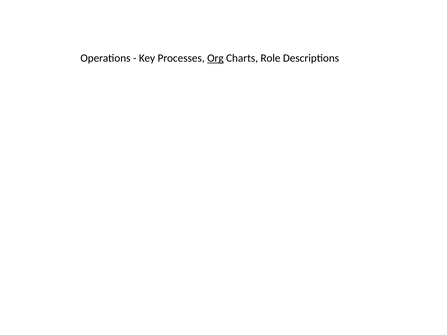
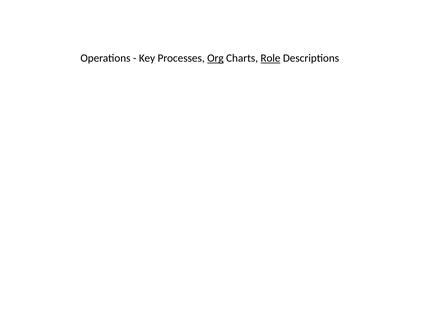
Role underline: none -> present
